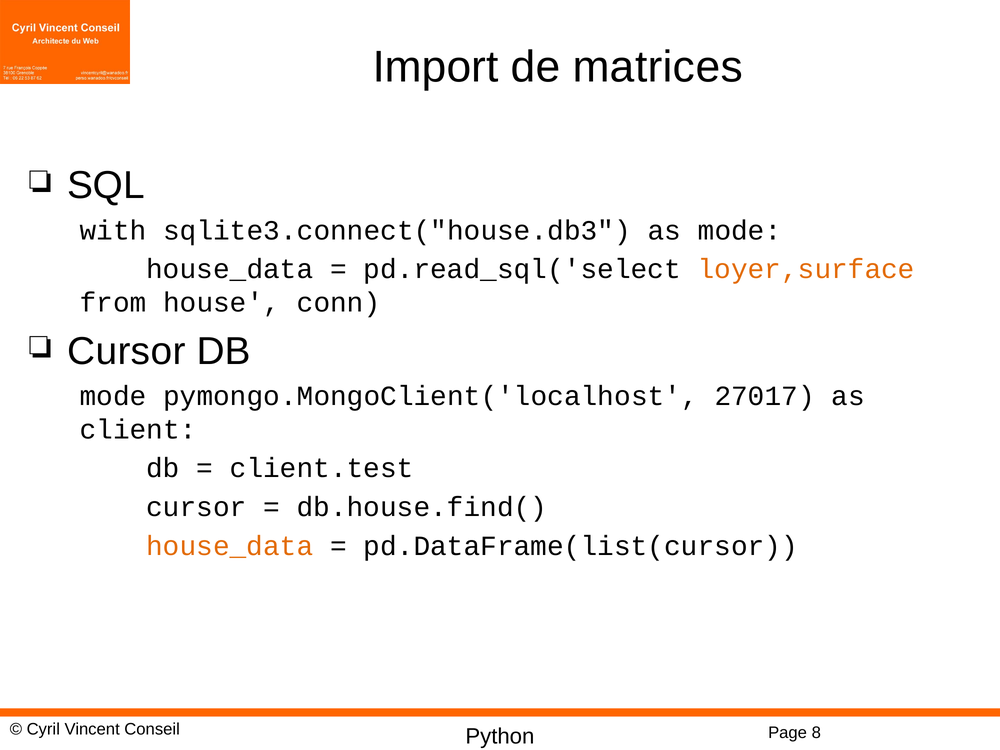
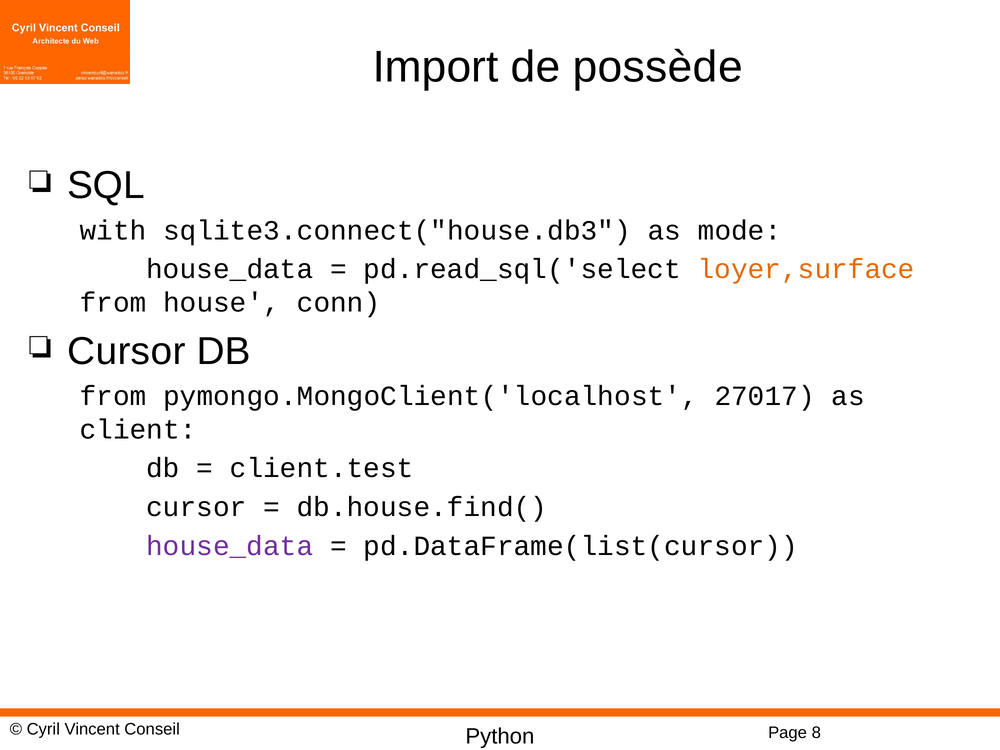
matrices: matrices -> possède
mode at (113, 396): mode -> from
house_data at (230, 546) colour: orange -> purple
